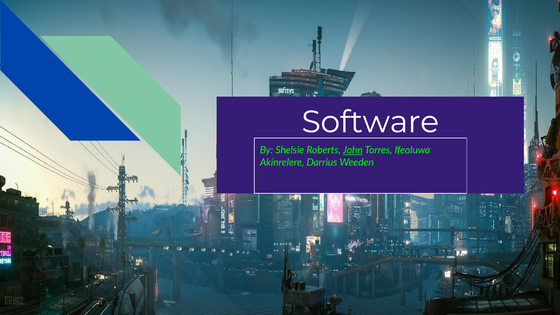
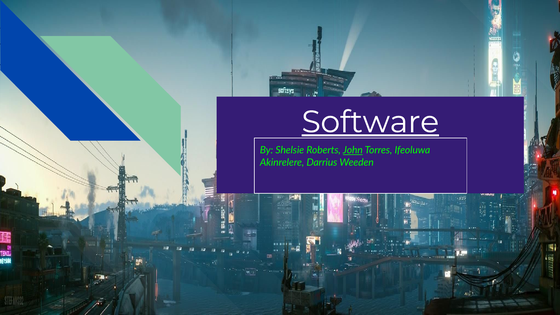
Software underline: none -> present
